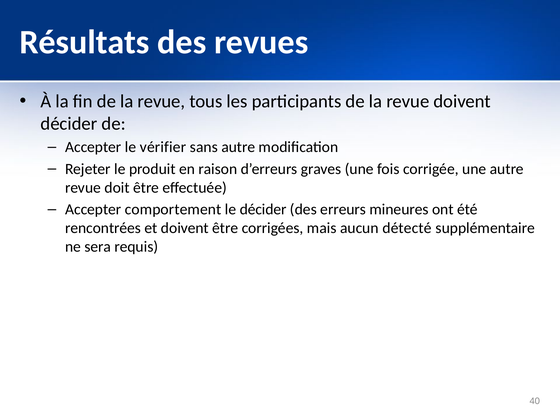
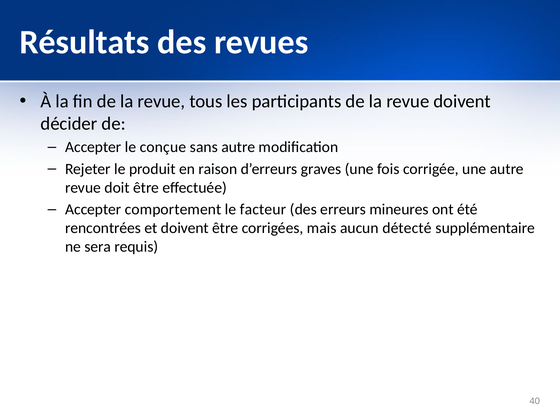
vérifier: vérifier -> conçue
le décider: décider -> facteur
